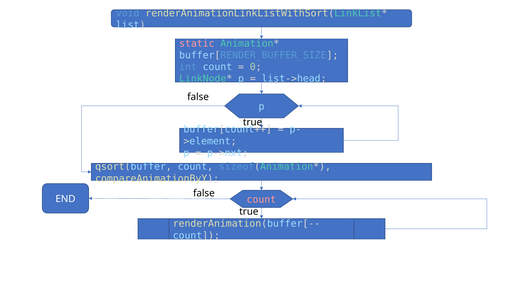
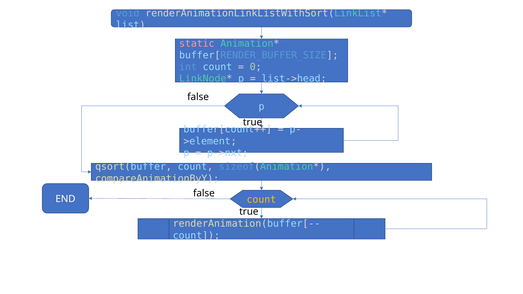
count at (261, 200) colour: pink -> yellow
